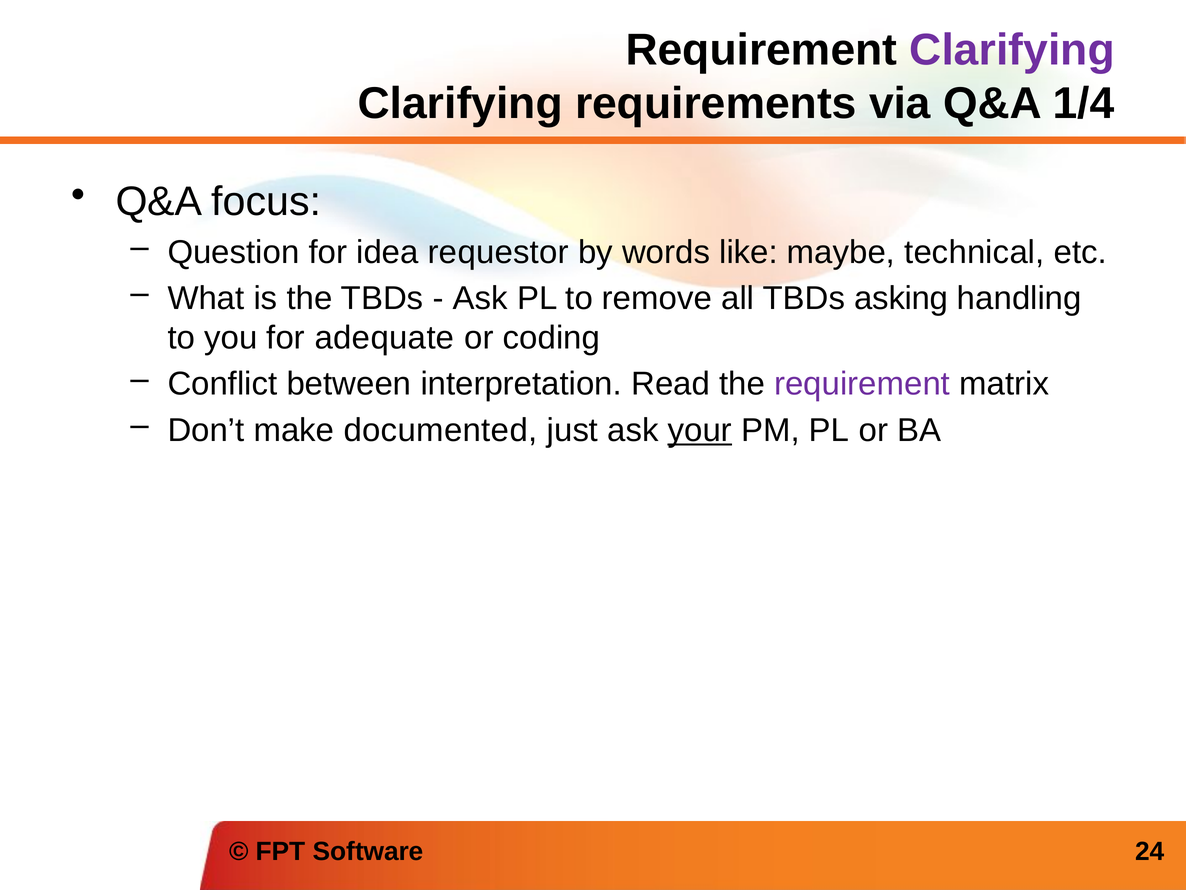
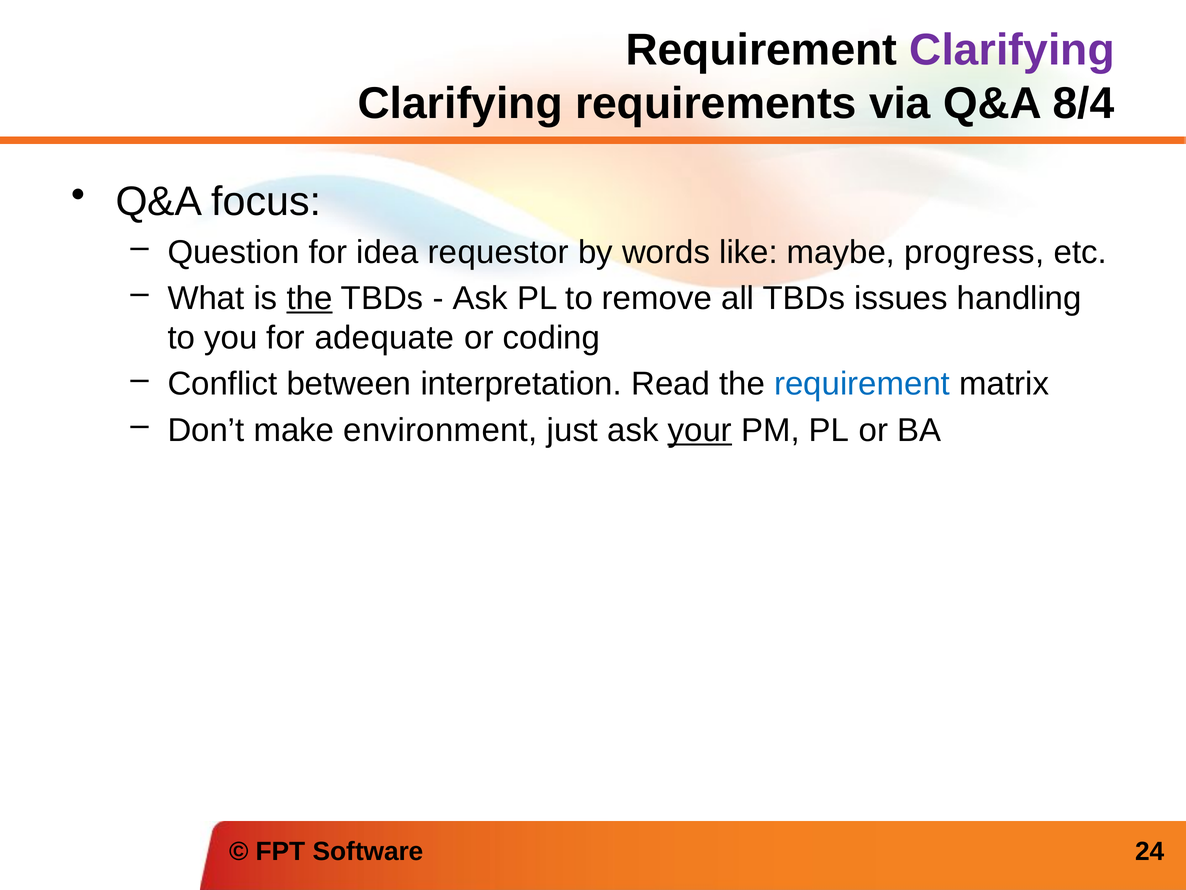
1/4: 1/4 -> 8/4
technical: technical -> progress
the at (310, 298) underline: none -> present
asking: asking -> issues
requirement at (862, 384) colour: purple -> blue
documented: documented -> environment
